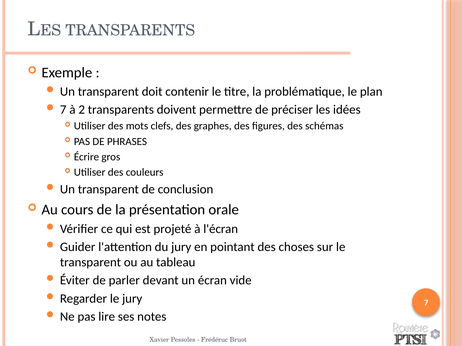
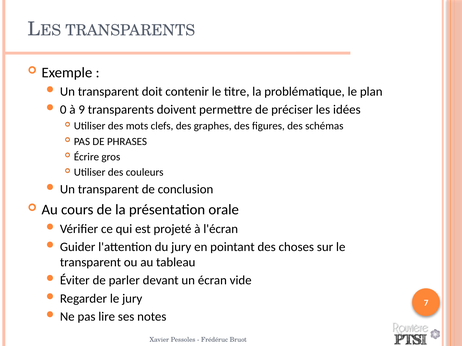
7 at (63, 110): 7 -> 0
2: 2 -> 9
